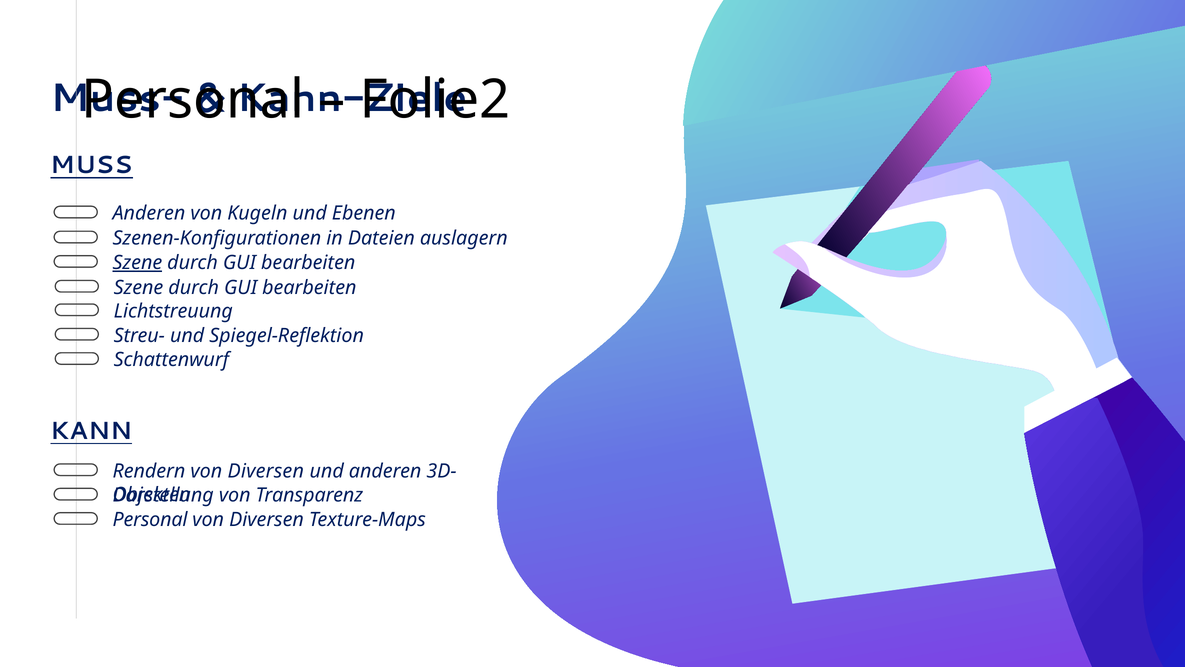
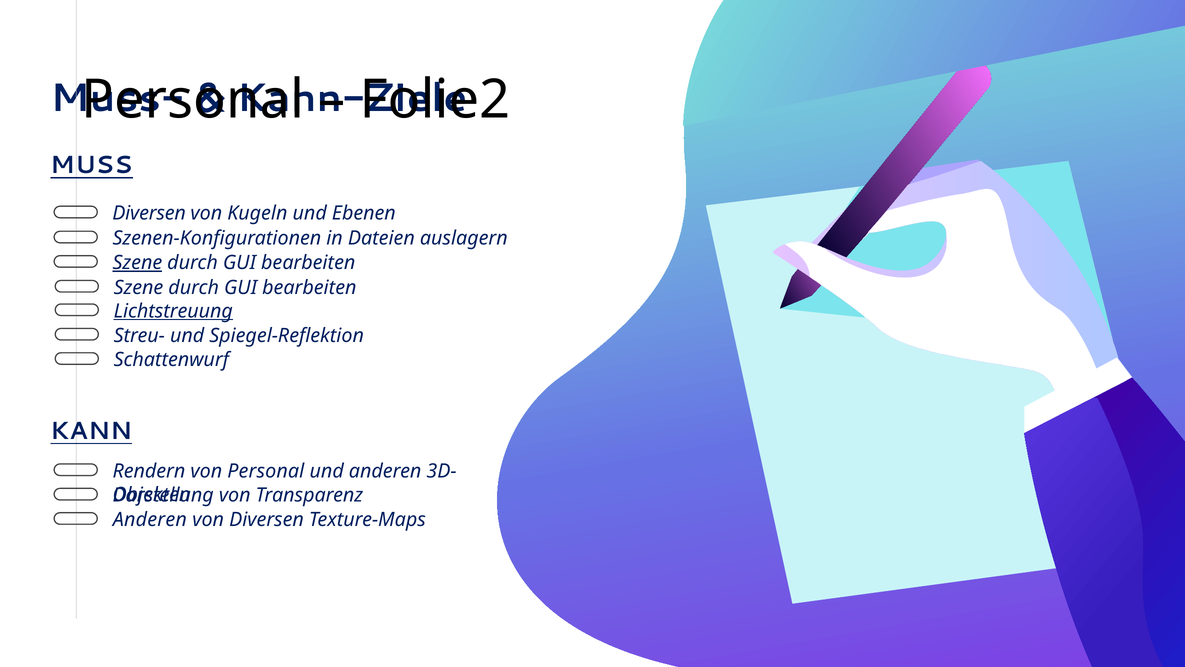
Anderen at (149, 213): Anderen -> Diversen
Lichtstreuung underline: none -> present
Rendern von Diversen: Diversen -> Personal
Personal at (150, 519): Personal -> Anderen
